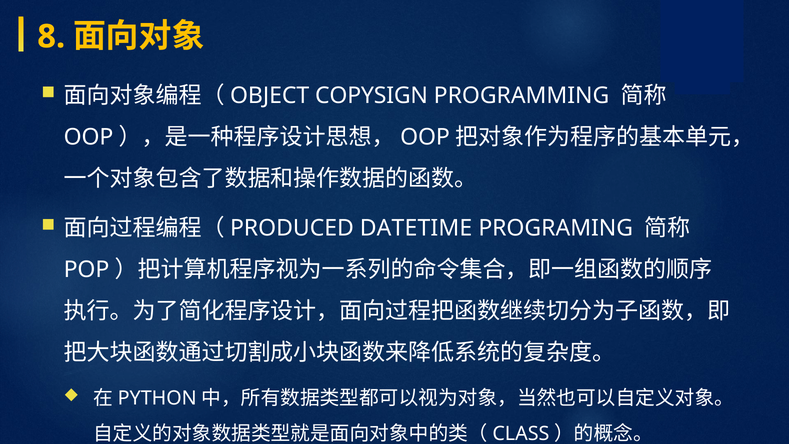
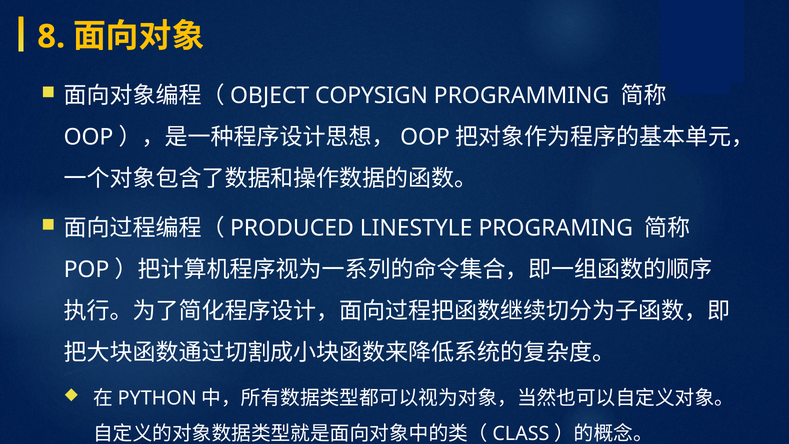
DATETIME: DATETIME -> LINESTYLE
